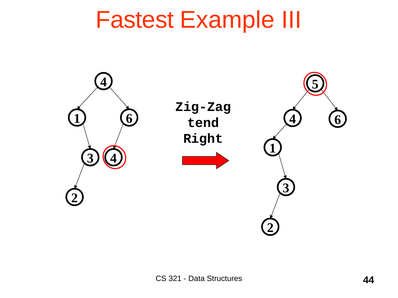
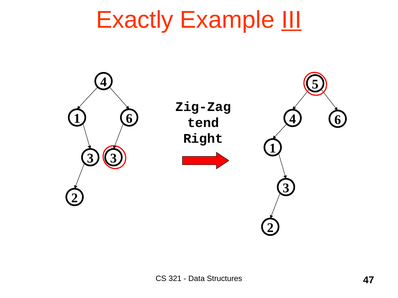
Fastest: Fastest -> Exactly
III underline: none -> present
3 4: 4 -> 3
44: 44 -> 47
